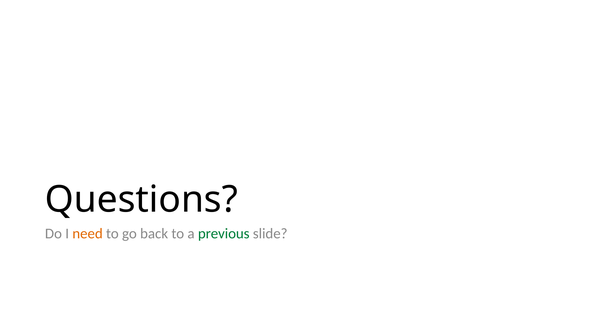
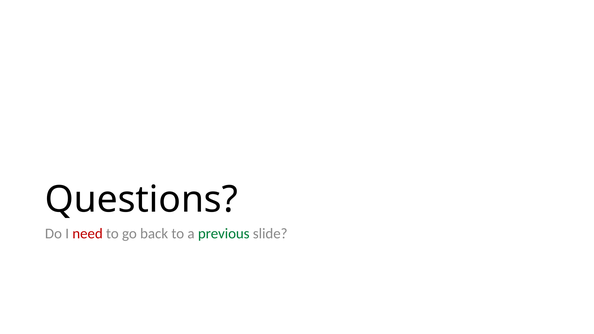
need colour: orange -> red
